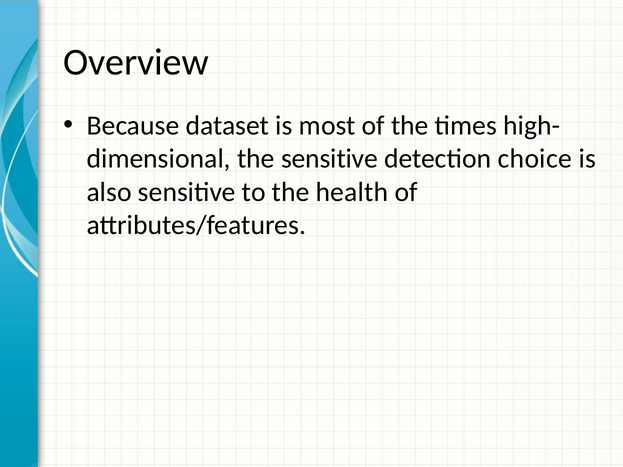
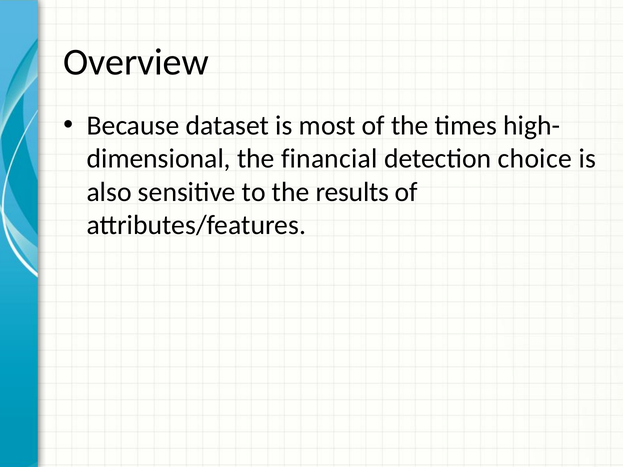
the sensitive: sensitive -> financial
health: health -> results
